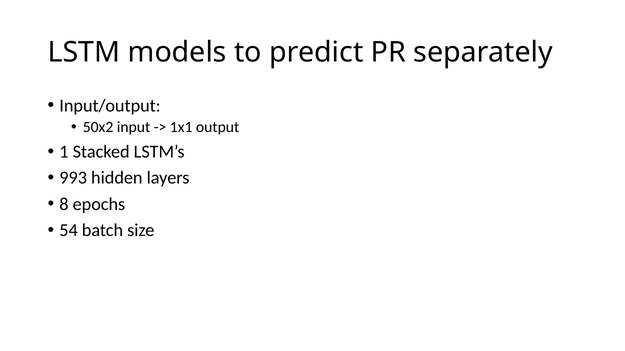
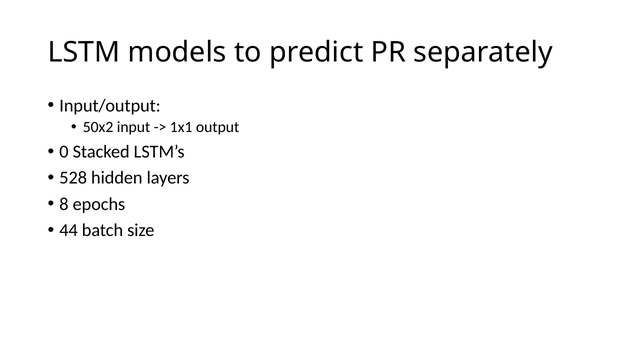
1: 1 -> 0
993: 993 -> 528
54: 54 -> 44
